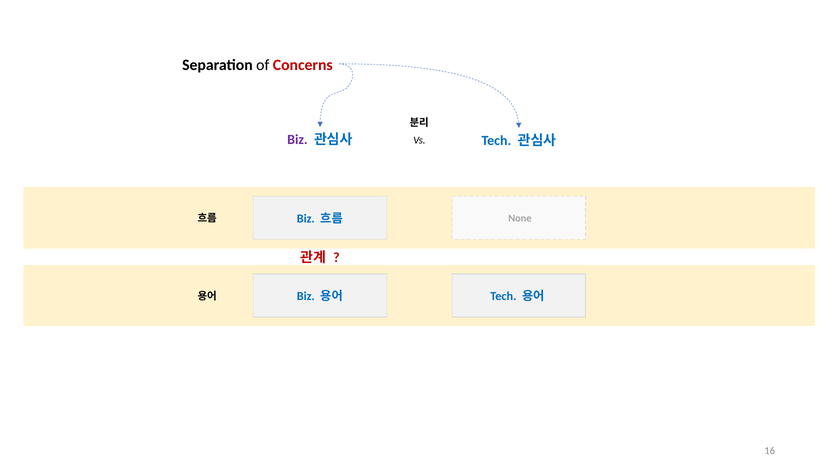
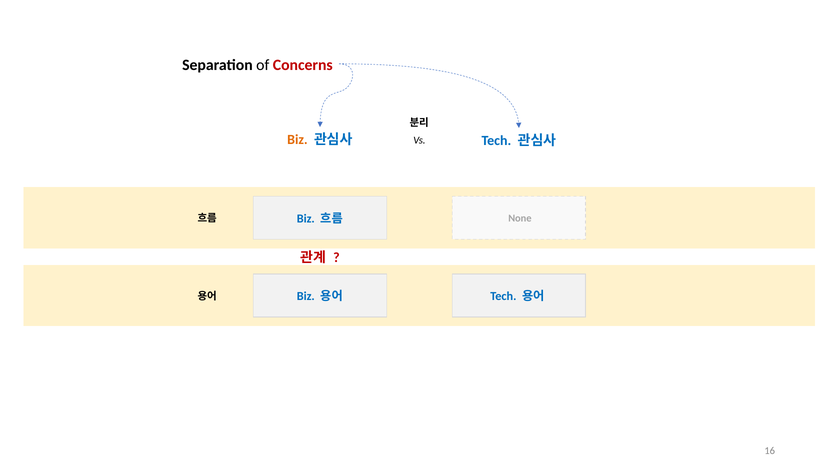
Biz at (297, 139) colour: purple -> orange
